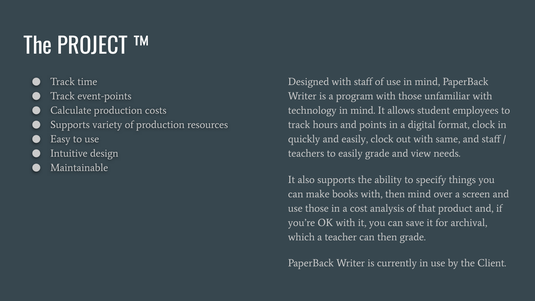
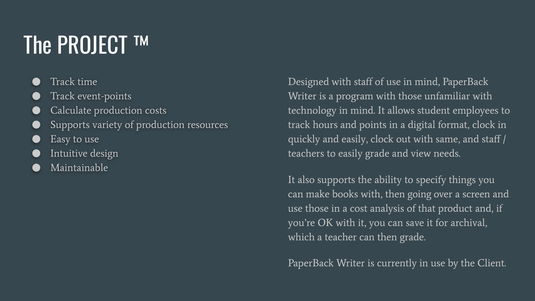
then mind: mind -> going
